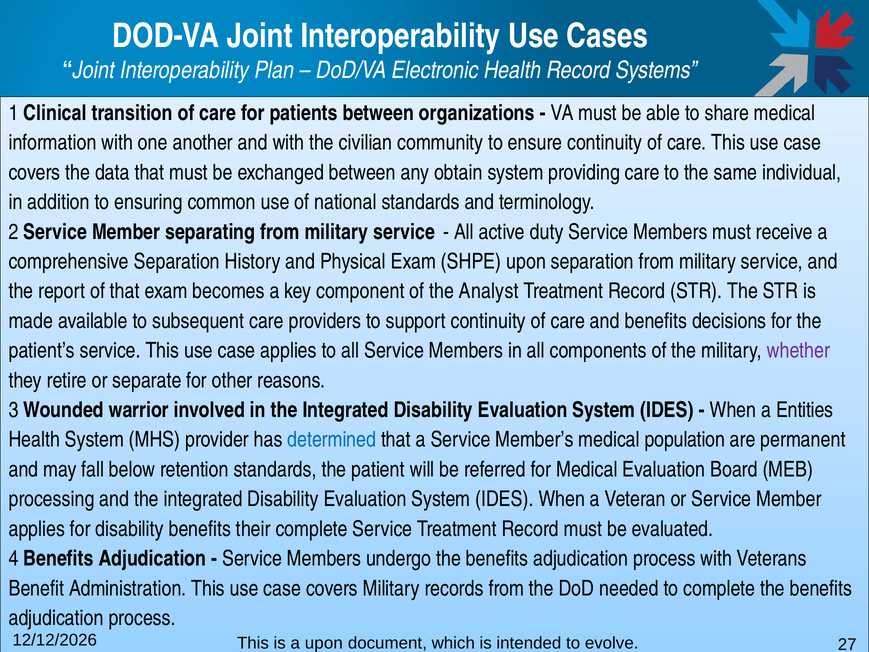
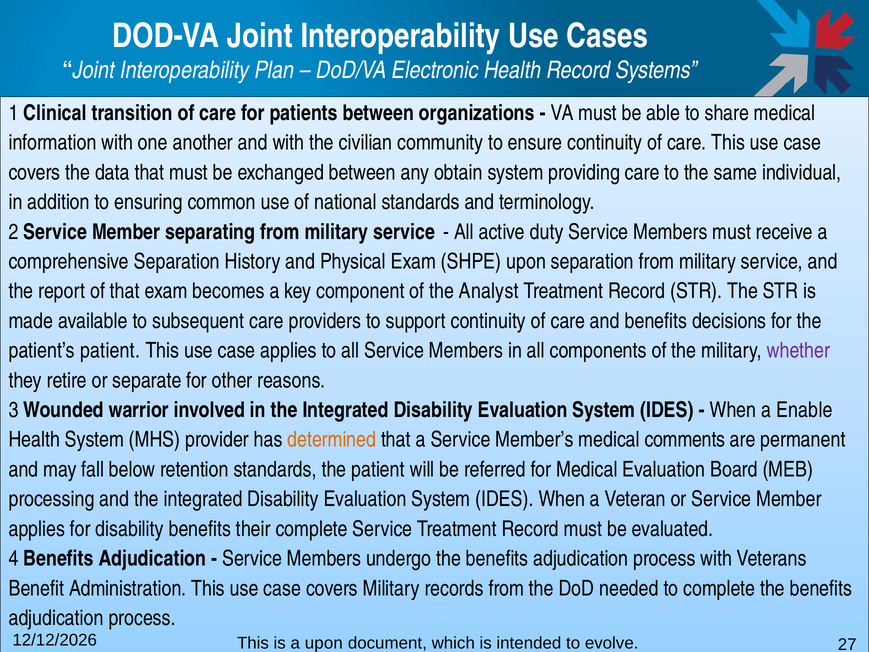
patient’s service: service -> patient
Entities: Entities -> Enable
determined colour: blue -> orange
population: population -> comments
